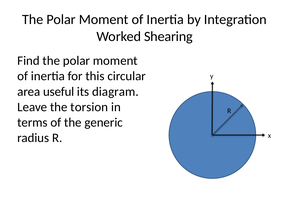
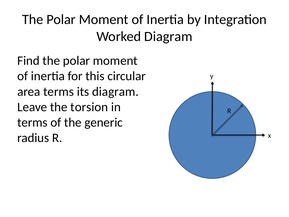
Worked Shearing: Shearing -> Diagram
area useful: useful -> terms
